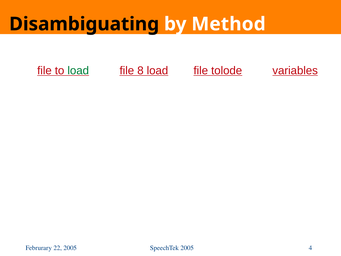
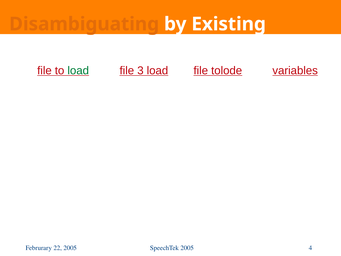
Disambiguating colour: black -> orange
Method: Method -> Existing
8: 8 -> 3
